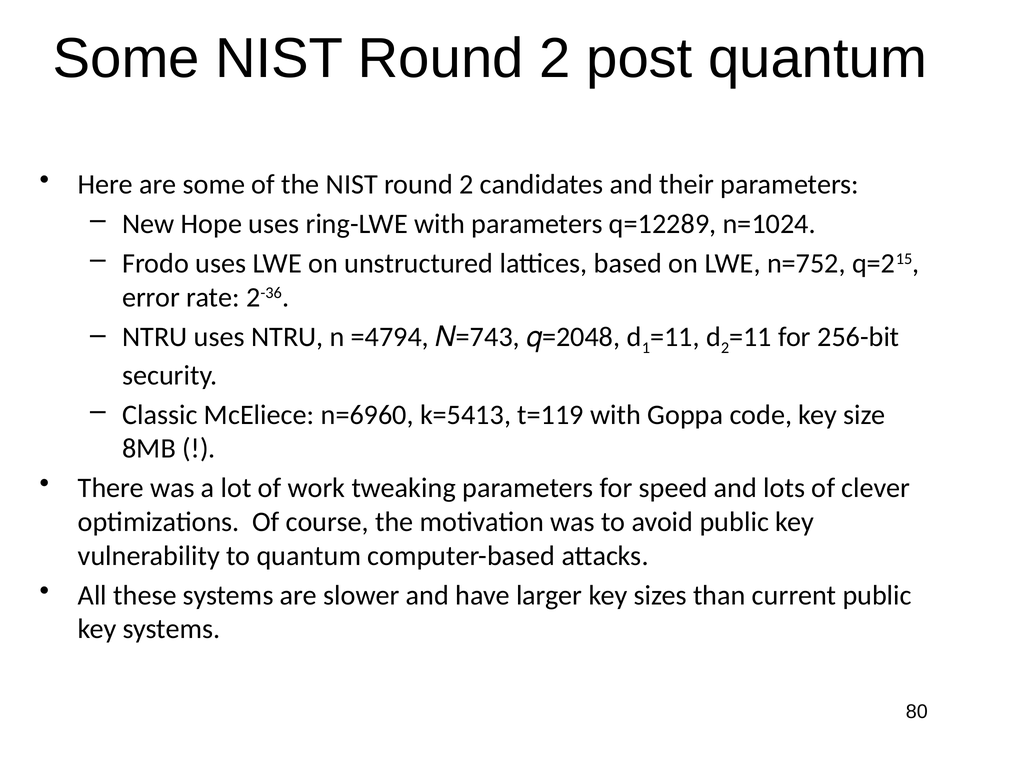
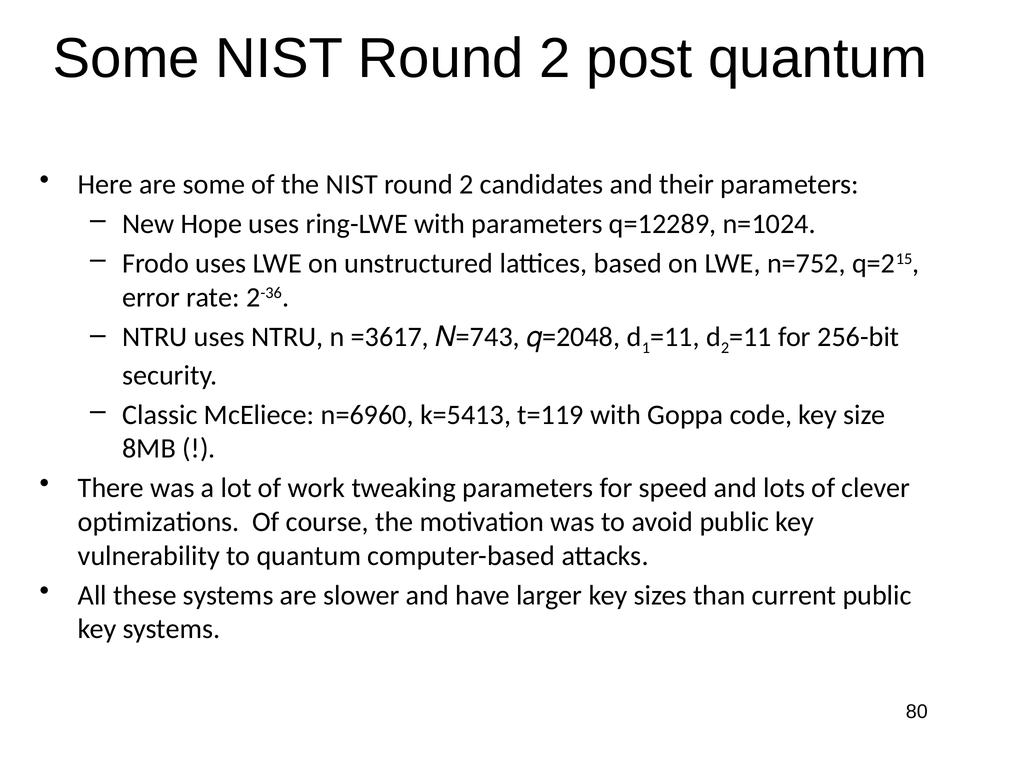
=4794: =4794 -> =3617
